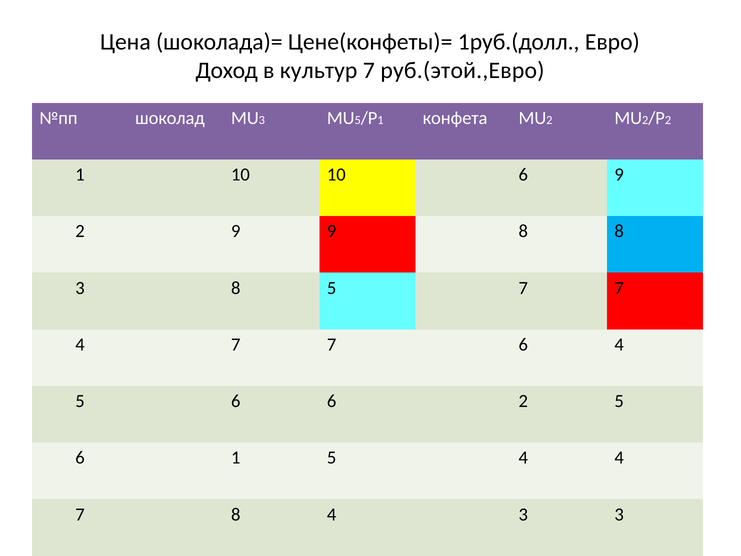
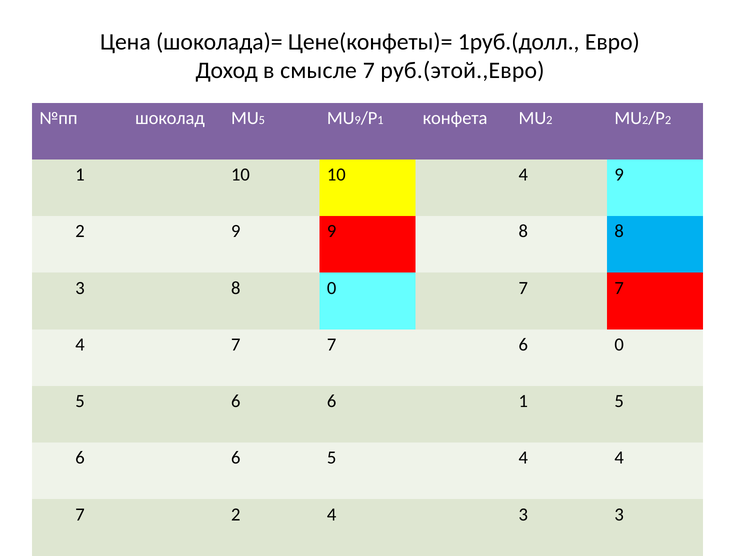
культур: культур -> смысле
3 at (262, 120): 3 -> 5
5 at (358, 120): 5 -> 9
10 6: 6 -> 4
8 5: 5 -> 0
6 4: 4 -> 0
6 2: 2 -> 1
1 at (236, 458): 1 -> 6
7 8: 8 -> 2
